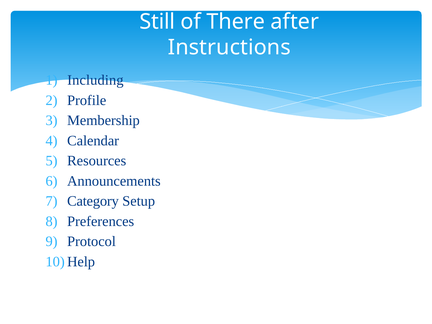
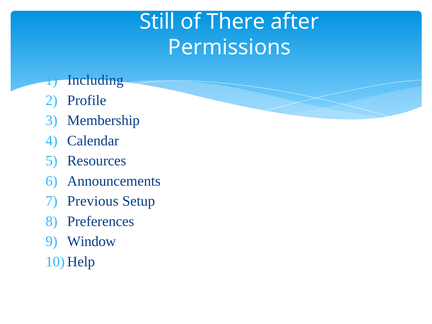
Instructions: Instructions -> Permissions
Category: Category -> Previous
Protocol: Protocol -> Window
